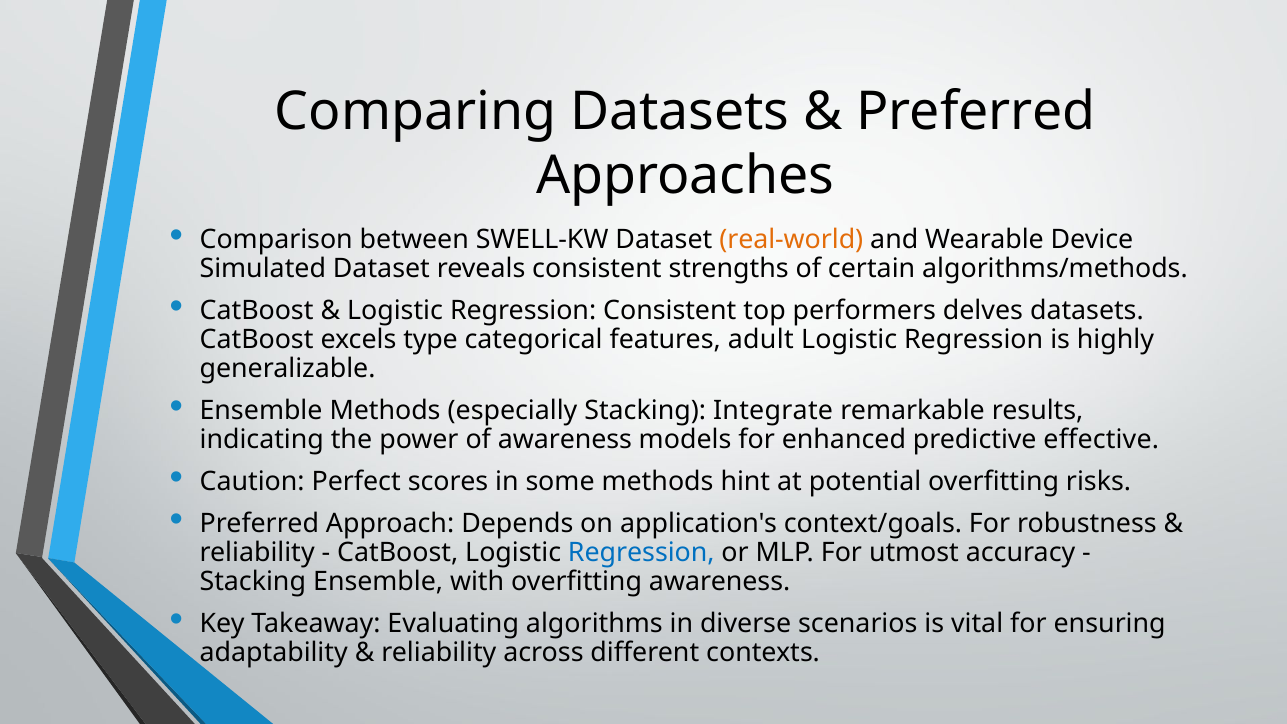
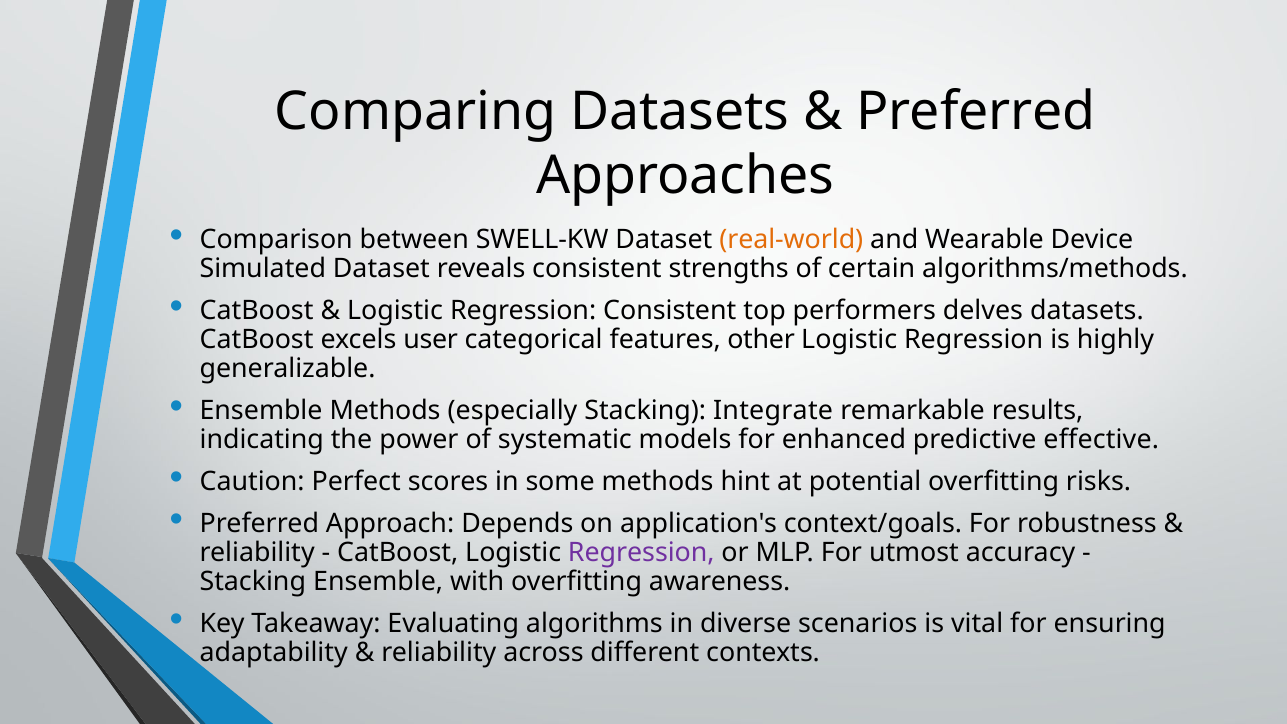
type: type -> user
adult: adult -> other
of awareness: awareness -> systematic
Regression at (641, 552) colour: blue -> purple
